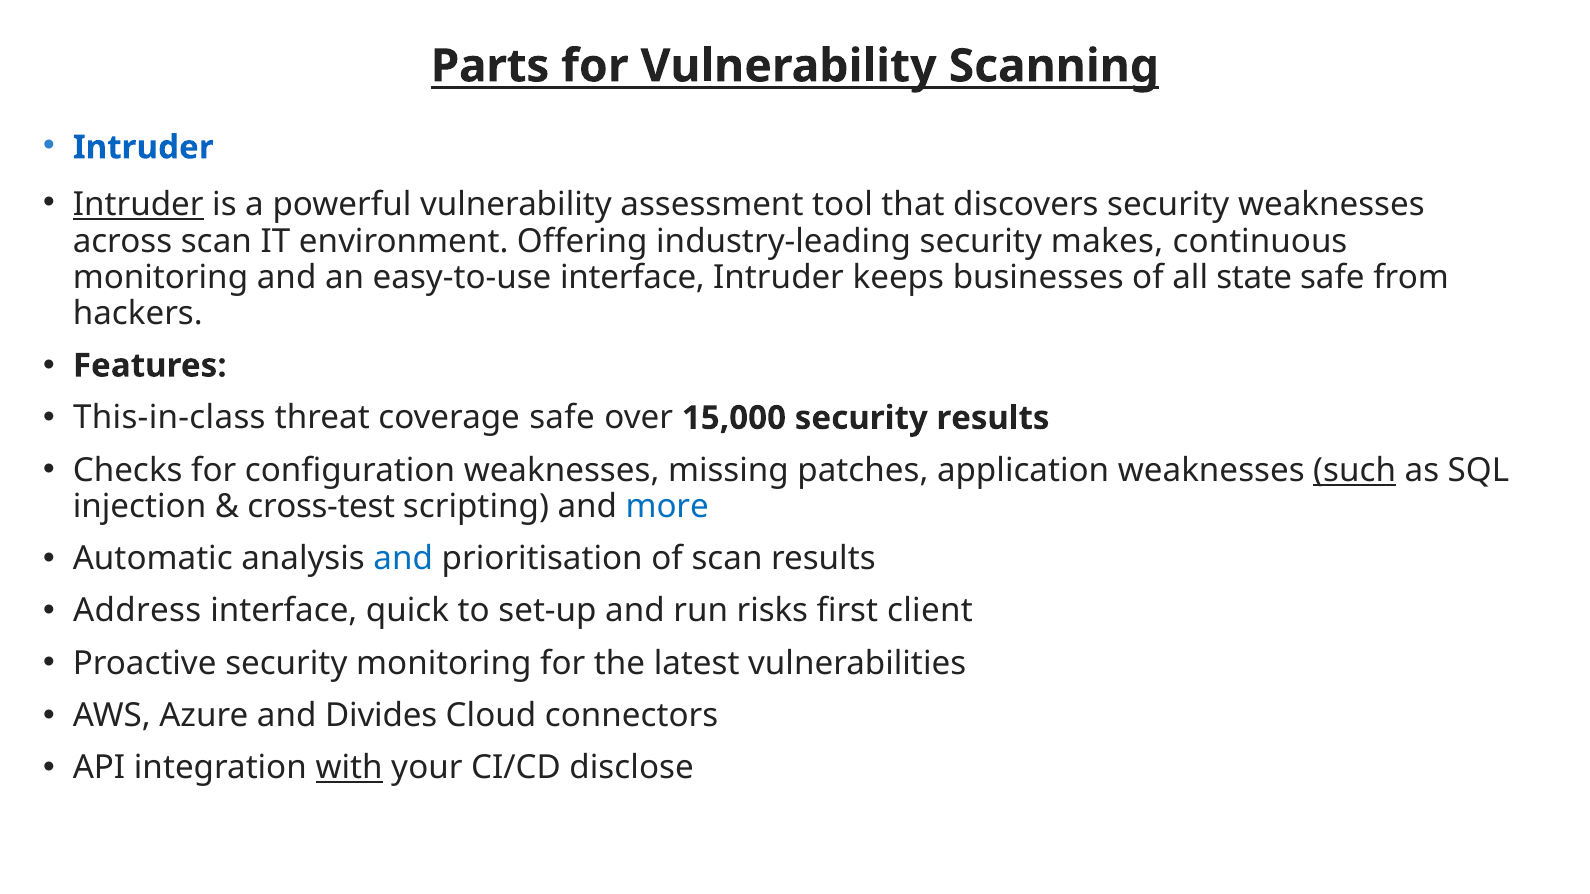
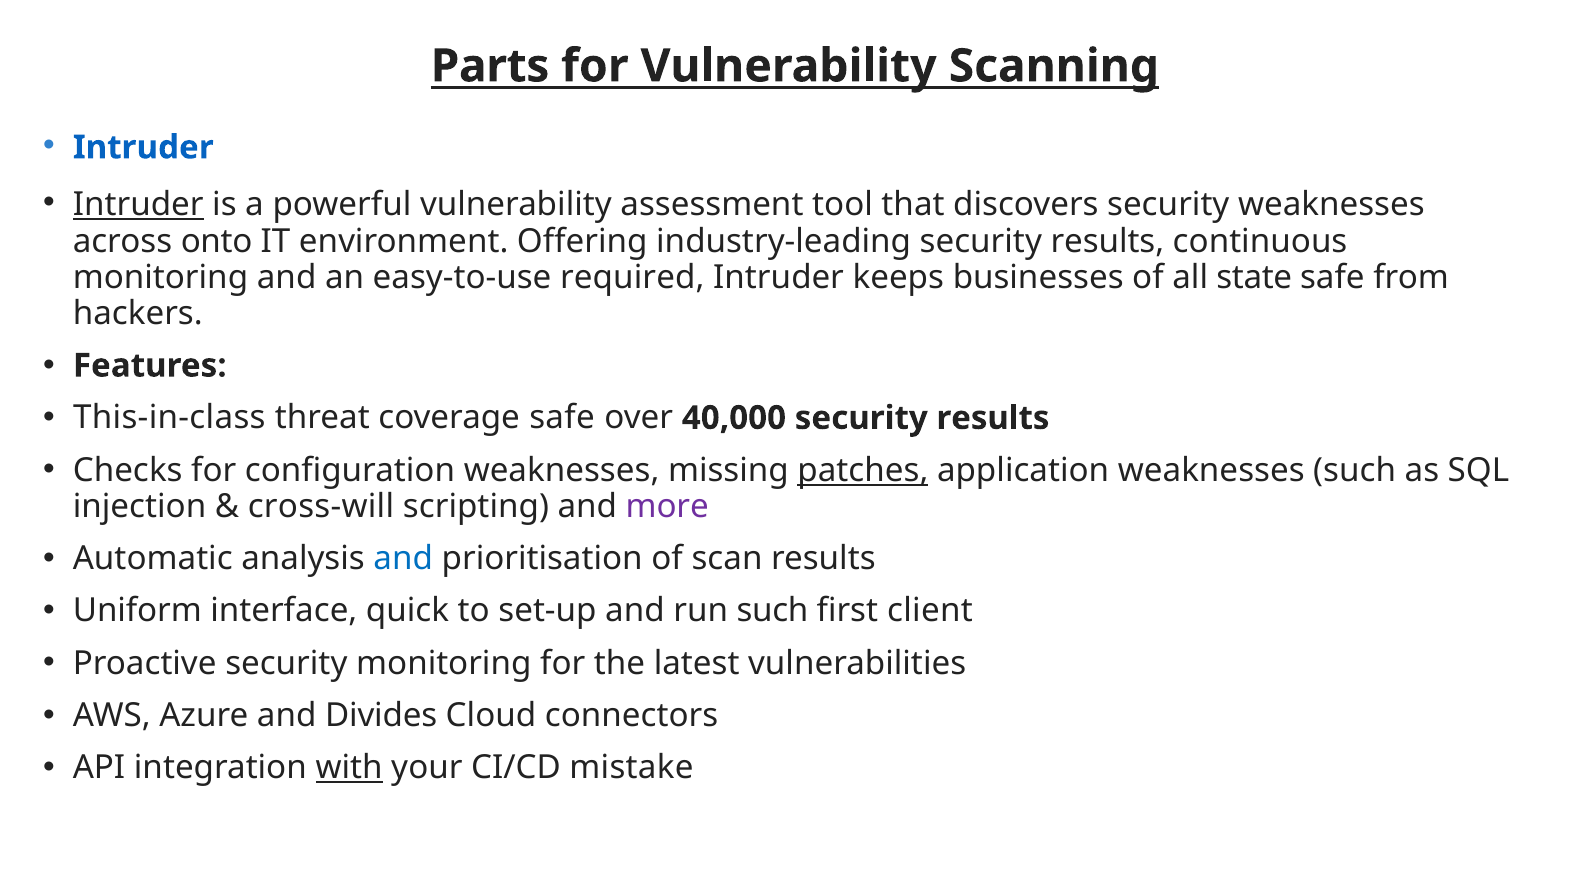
across scan: scan -> onto
industry-leading security makes: makes -> results
easy-to-use interface: interface -> required
15,000: 15,000 -> 40,000
patches underline: none -> present
such at (1355, 471) underline: present -> none
cross-test: cross-test -> cross-will
more colour: blue -> purple
Address: Address -> Uniform
run risks: risks -> such
disclose: disclose -> mistake
